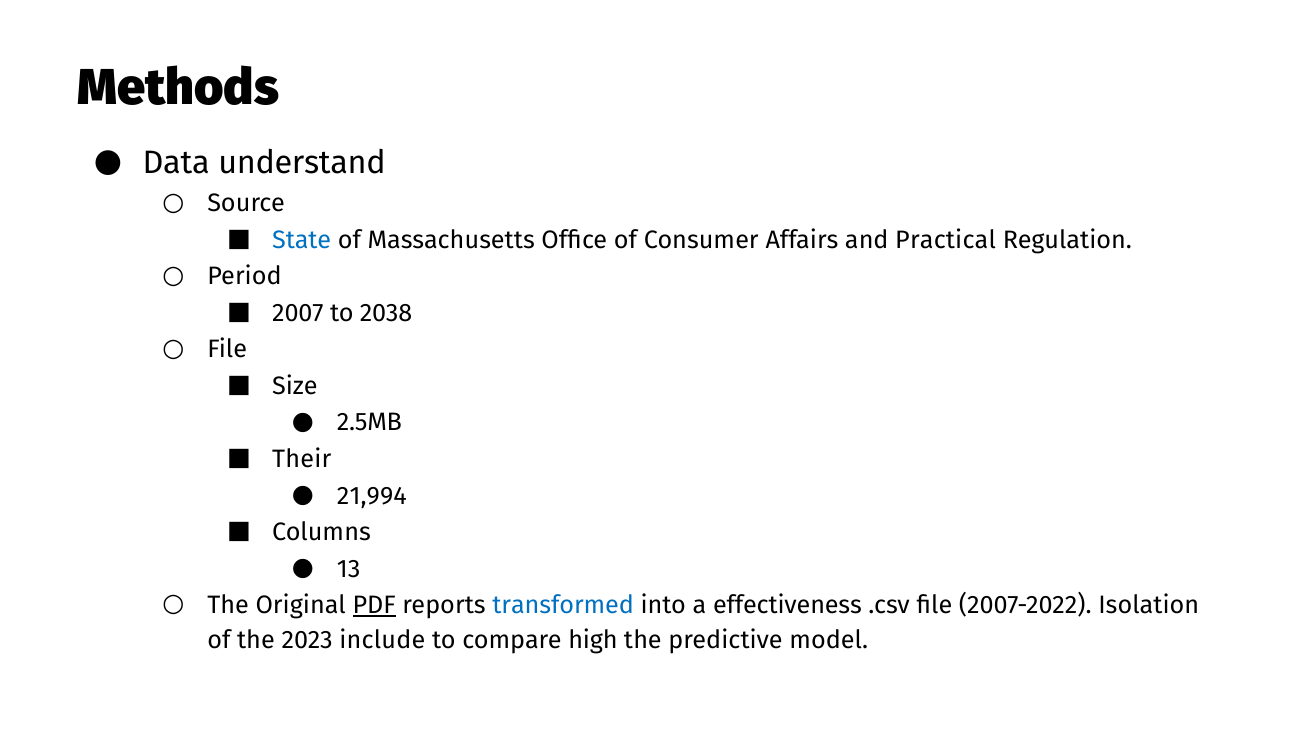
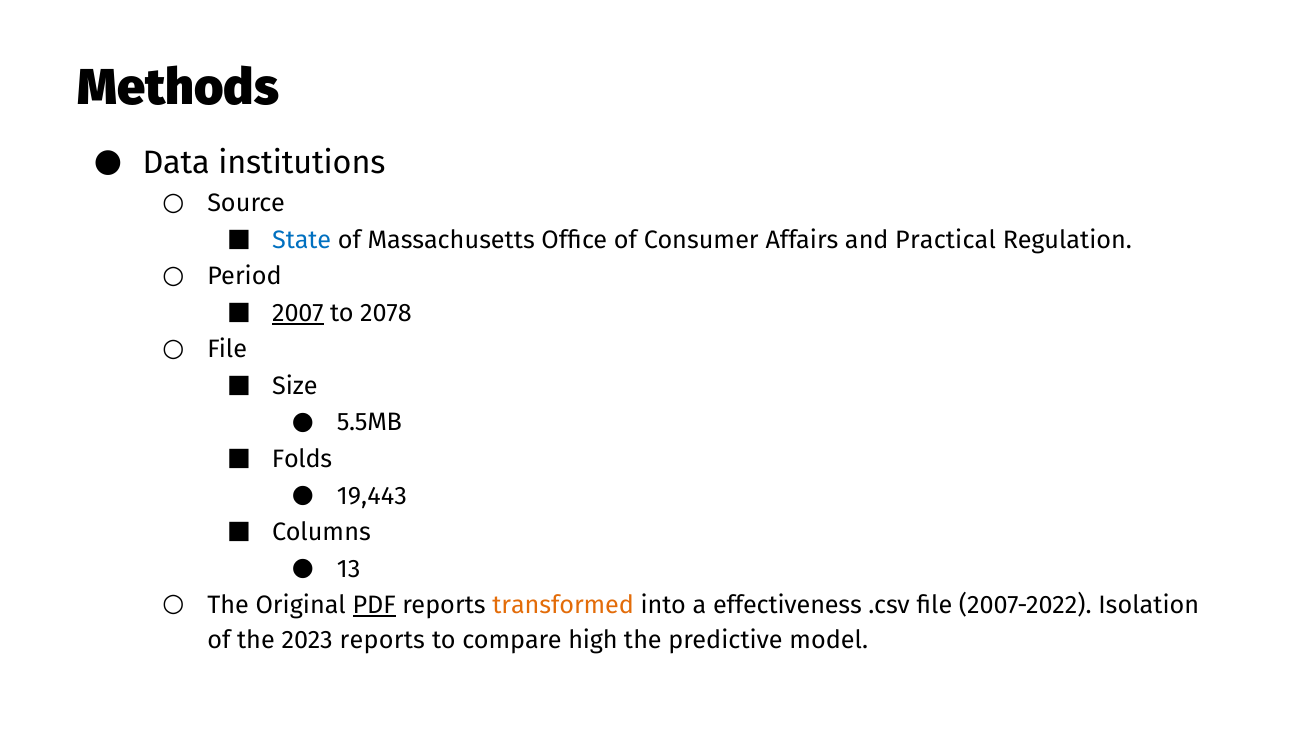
understand: understand -> institutions
2007 underline: none -> present
2038: 2038 -> 2078
2.5MB: 2.5MB -> 5.5MB
Their: Their -> Folds
21,994: 21,994 -> 19,443
transformed colour: blue -> orange
2023 include: include -> reports
